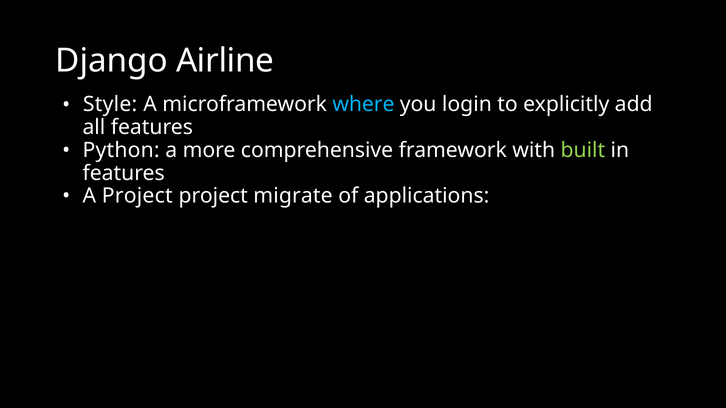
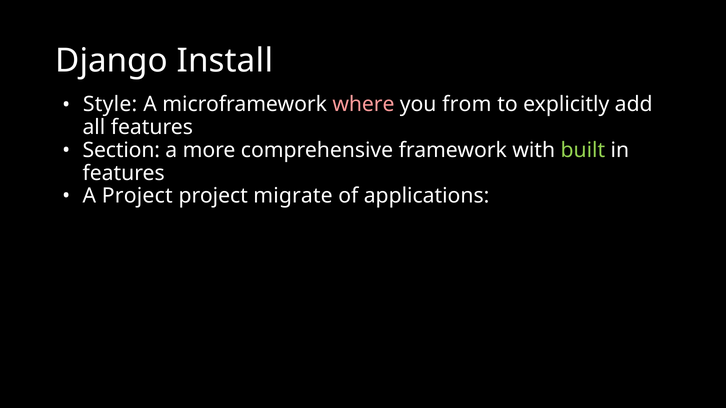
Airline: Airline -> Install
where colour: light blue -> pink
login: login -> from
Python: Python -> Section
